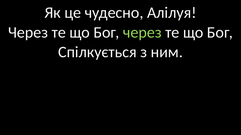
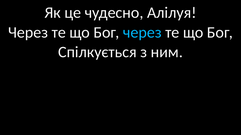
через at (142, 32) colour: light green -> light blue
